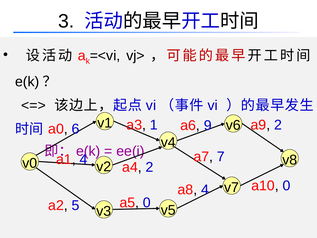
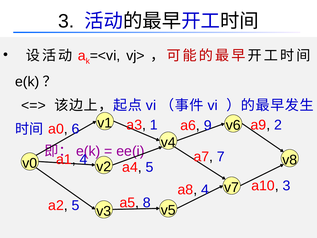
a4 2: 2 -> 5
a10 0: 0 -> 3
a5 0: 0 -> 8
